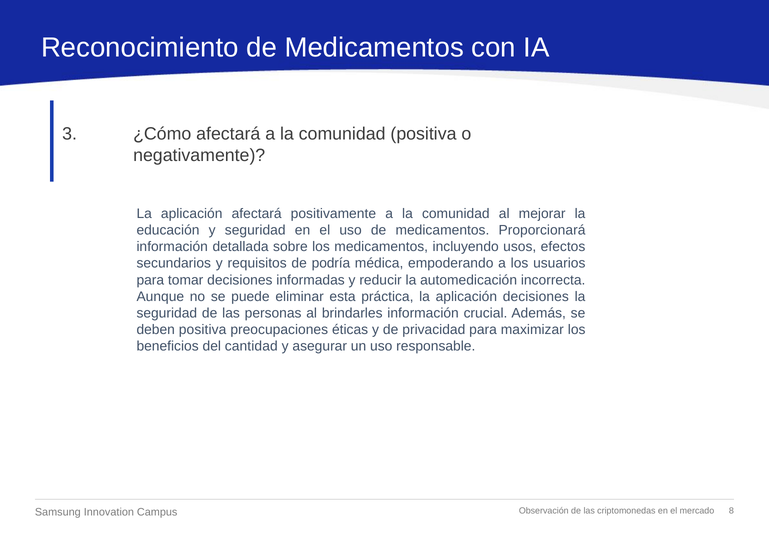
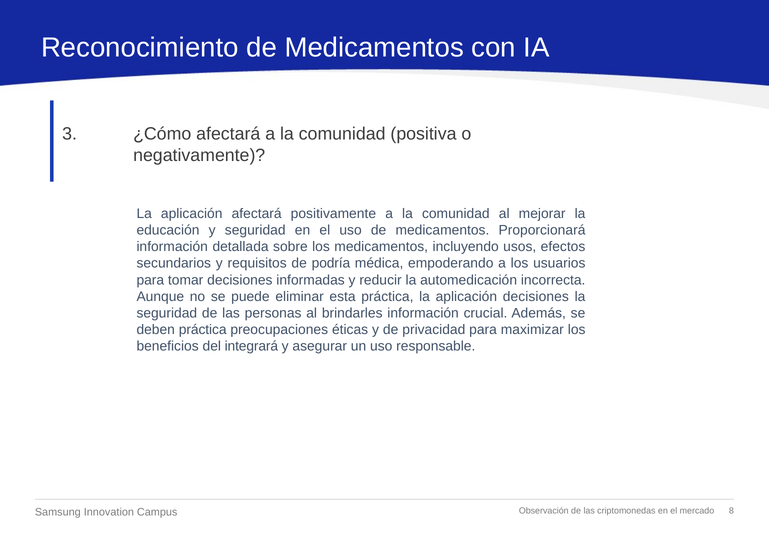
deben positiva: positiva -> práctica
cantidad: cantidad -> integrará
